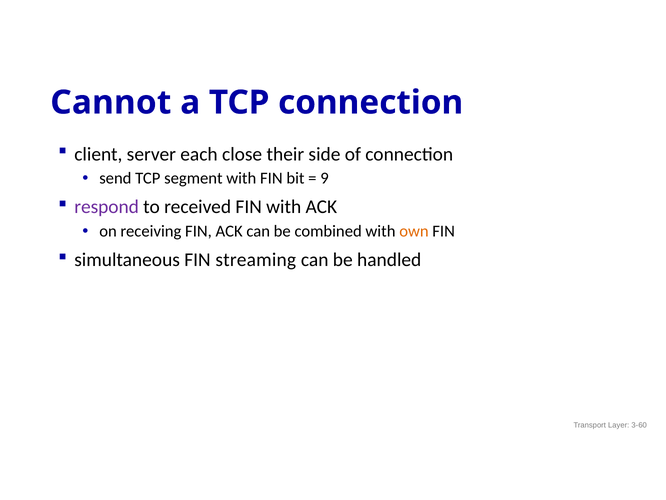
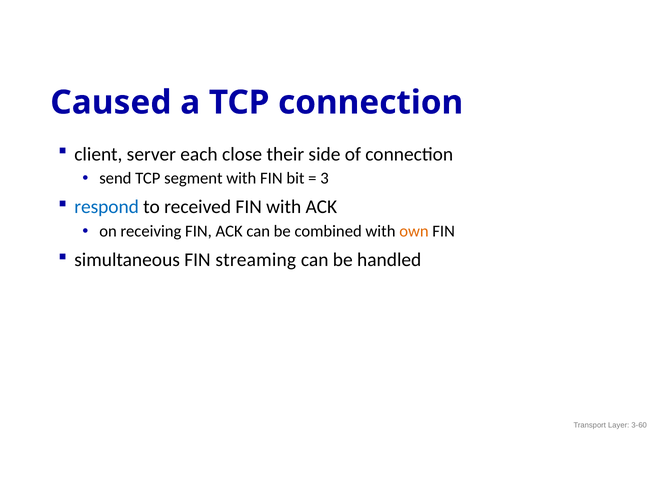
Cannot: Cannot -> Caused
9: 9 -> 3
respond colour: purple -> blue
